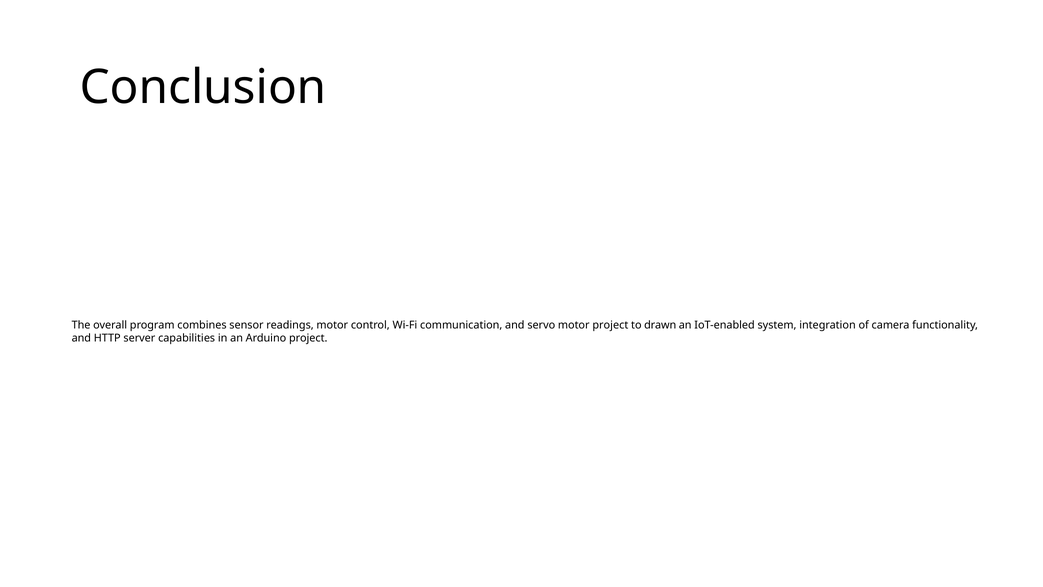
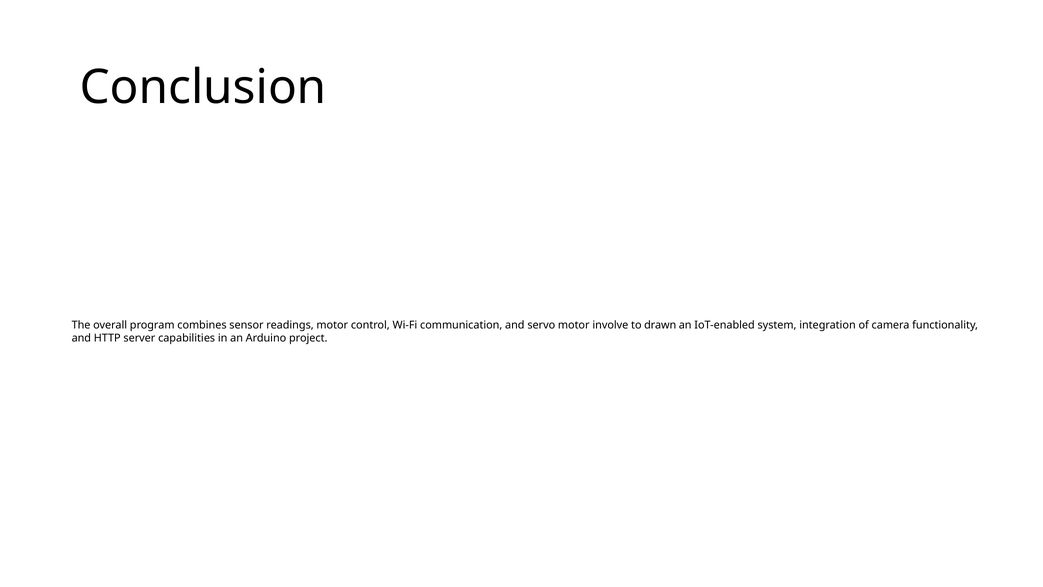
motor project: project -> involve
